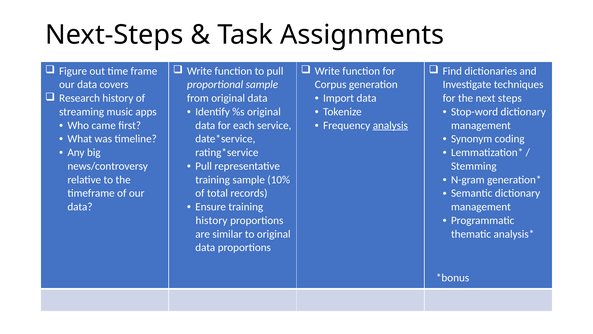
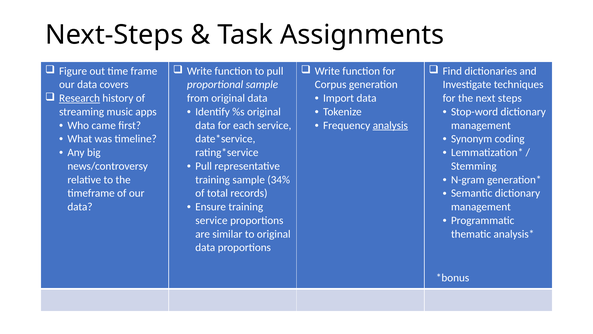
Research underline: none -> present
10%: 10% -> 34%
history at (211, 220): history -> service
